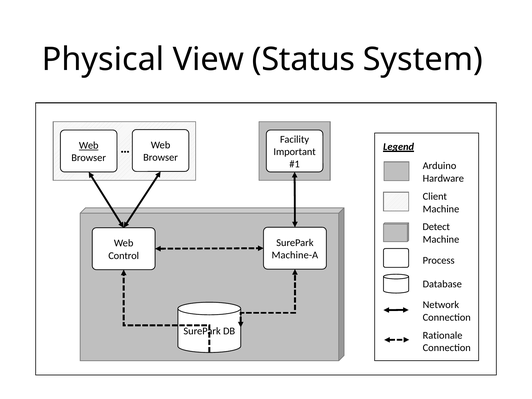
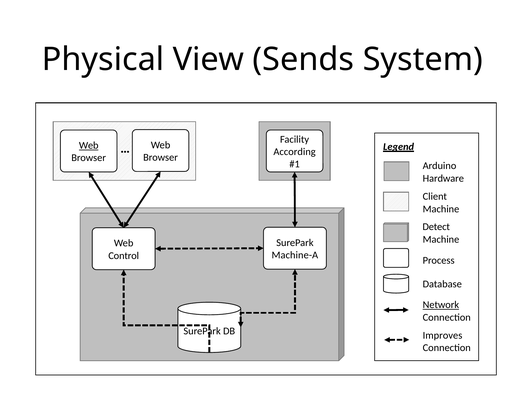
Status: Status -> Sends
Important: Important -> According
Network underline: none -> present
Rationale: Rationale -> Improves
